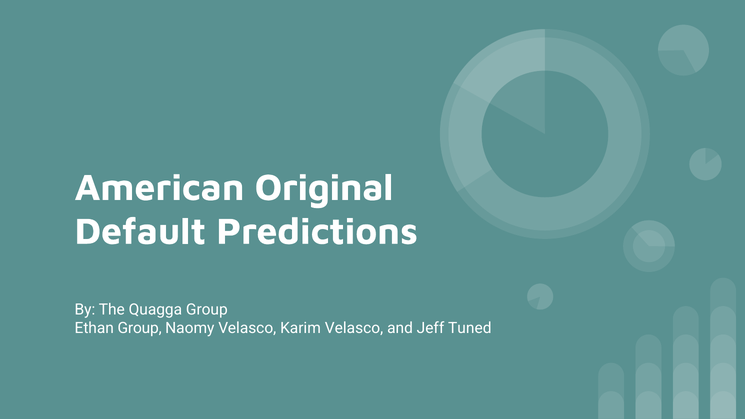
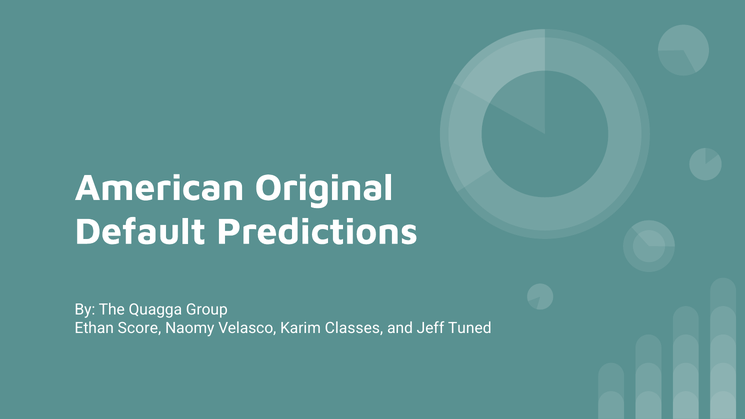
Ethan Group: Group -> Score
Karim Velasco: Velasco -> Classes
